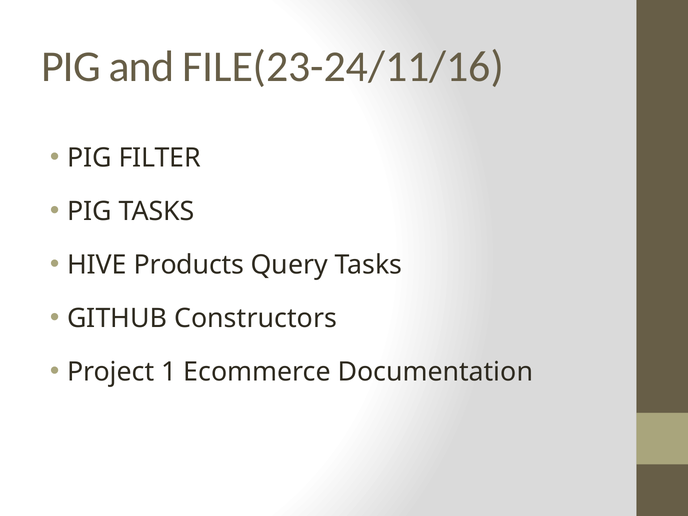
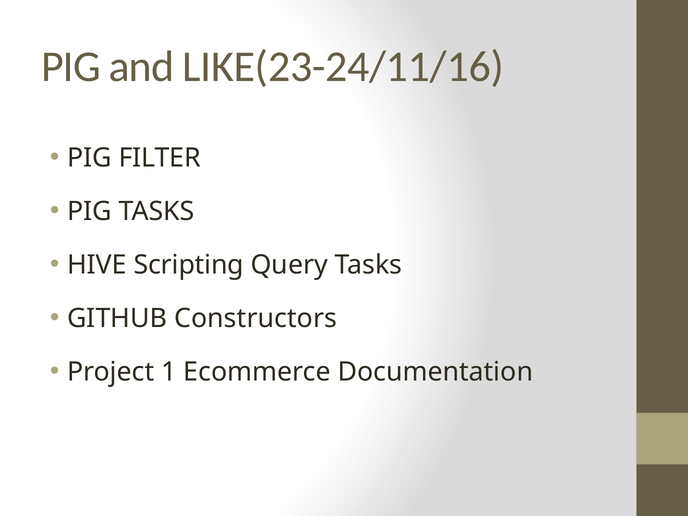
FILE(23-24/11/16: FILE(23-24/11/16 -> LIKE(23-24/11/16
Products: Products -> Scripting
